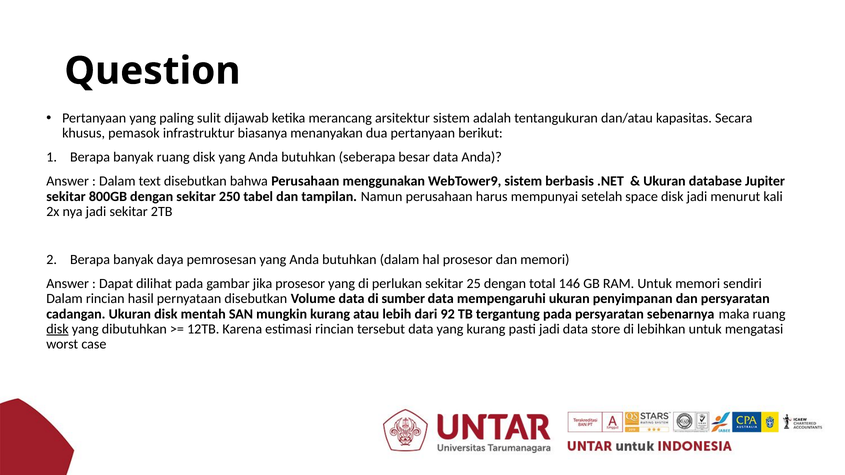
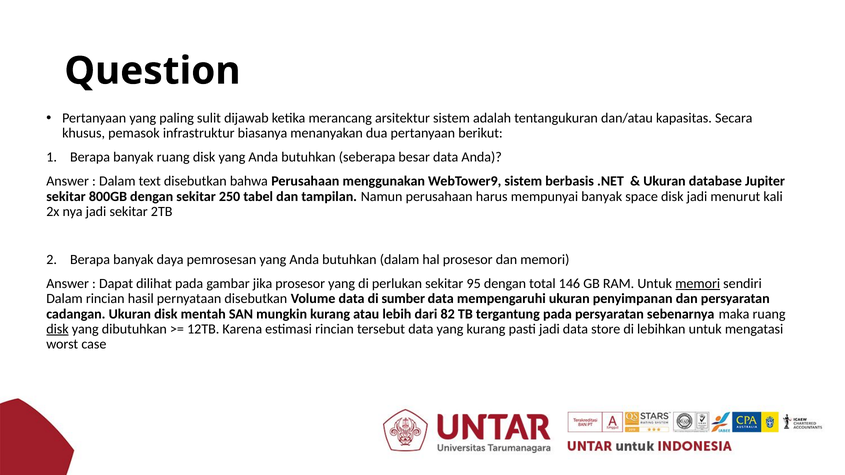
mempunyai setelah: setelah -> banyak
25: 25 -> 95
memori at (698, 284) underline: none -> present
92: 92 -> 82
